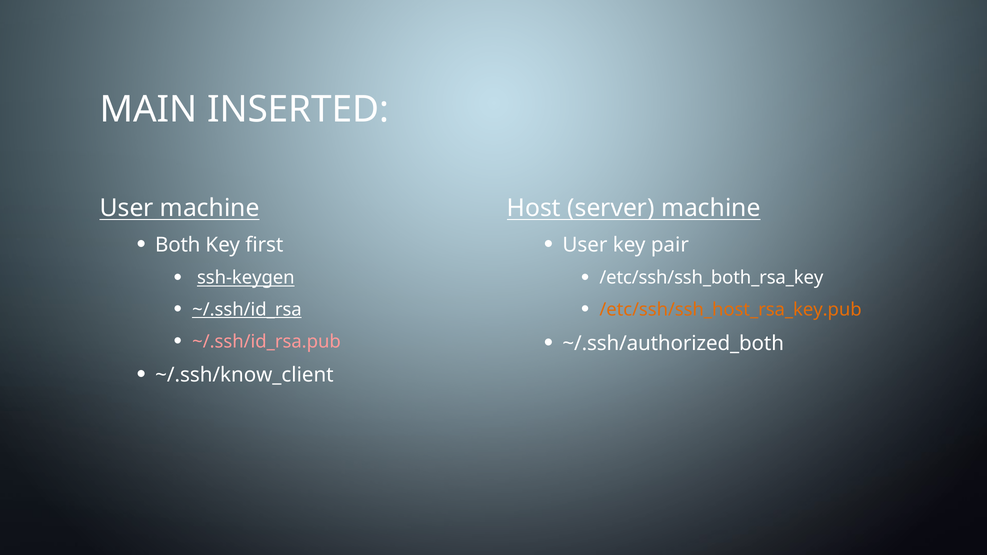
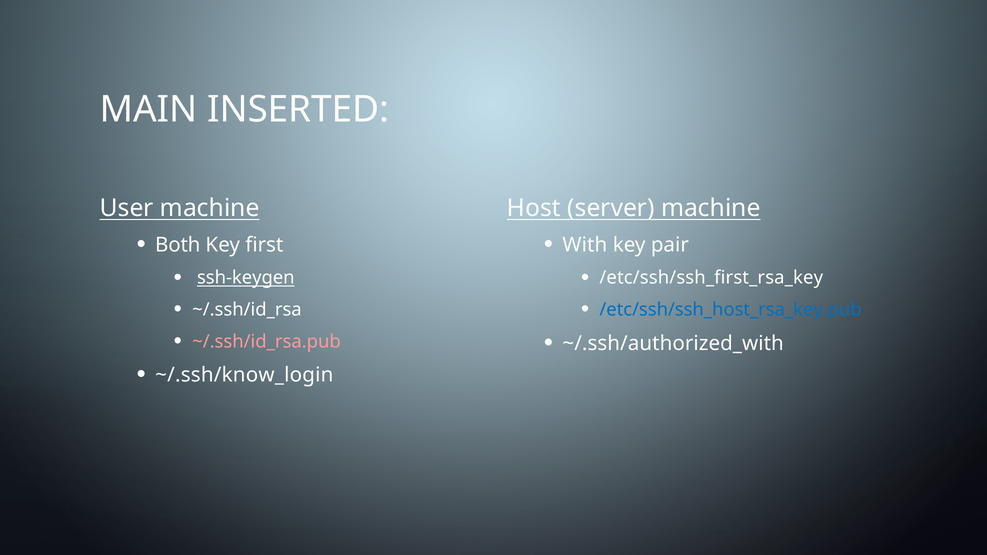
User at (585, 245): User -> With
/etc/ssh/ssh_both_rsa_key: /etc/ssh/ssh_both_rsa_key -> /etc/ssh/ssh_first_rsa_key
~/.ssh/id_rsa underline: present -> none
/etc/ssh/ssh_host_rsa_key.pub colour: orange -> blue
~/.ssh/authorized_both: ~/.ssh/authorized_both -> ~/.ssh/authorized_with
~/.ssh/know_client: ~/.ssh/know_client -> ~/.ssh/know_login
